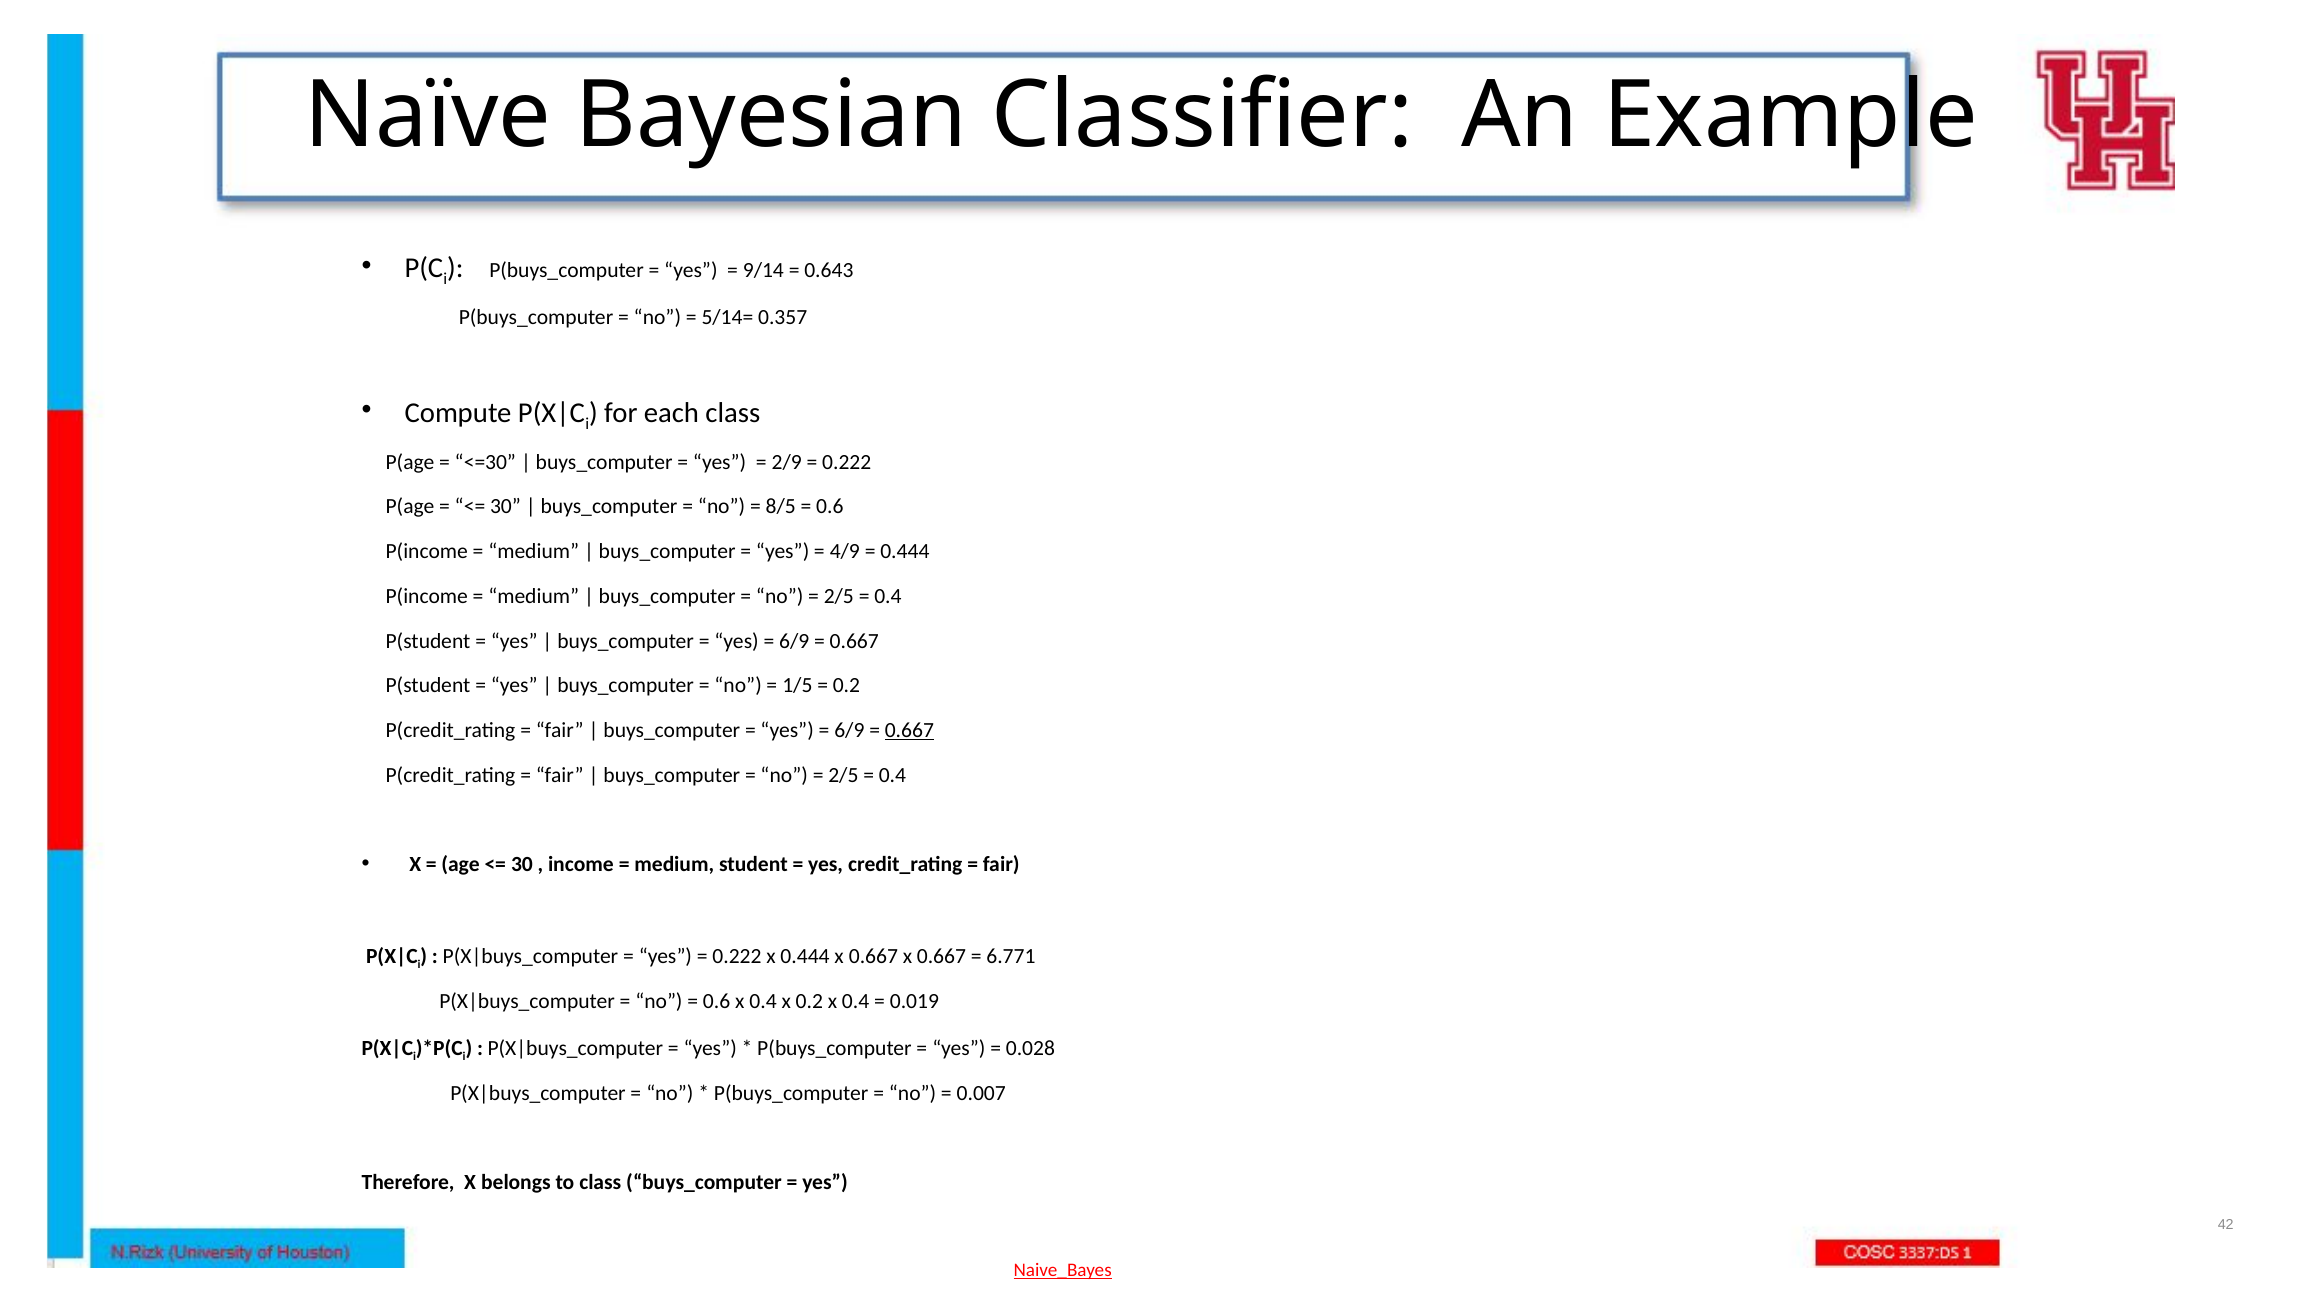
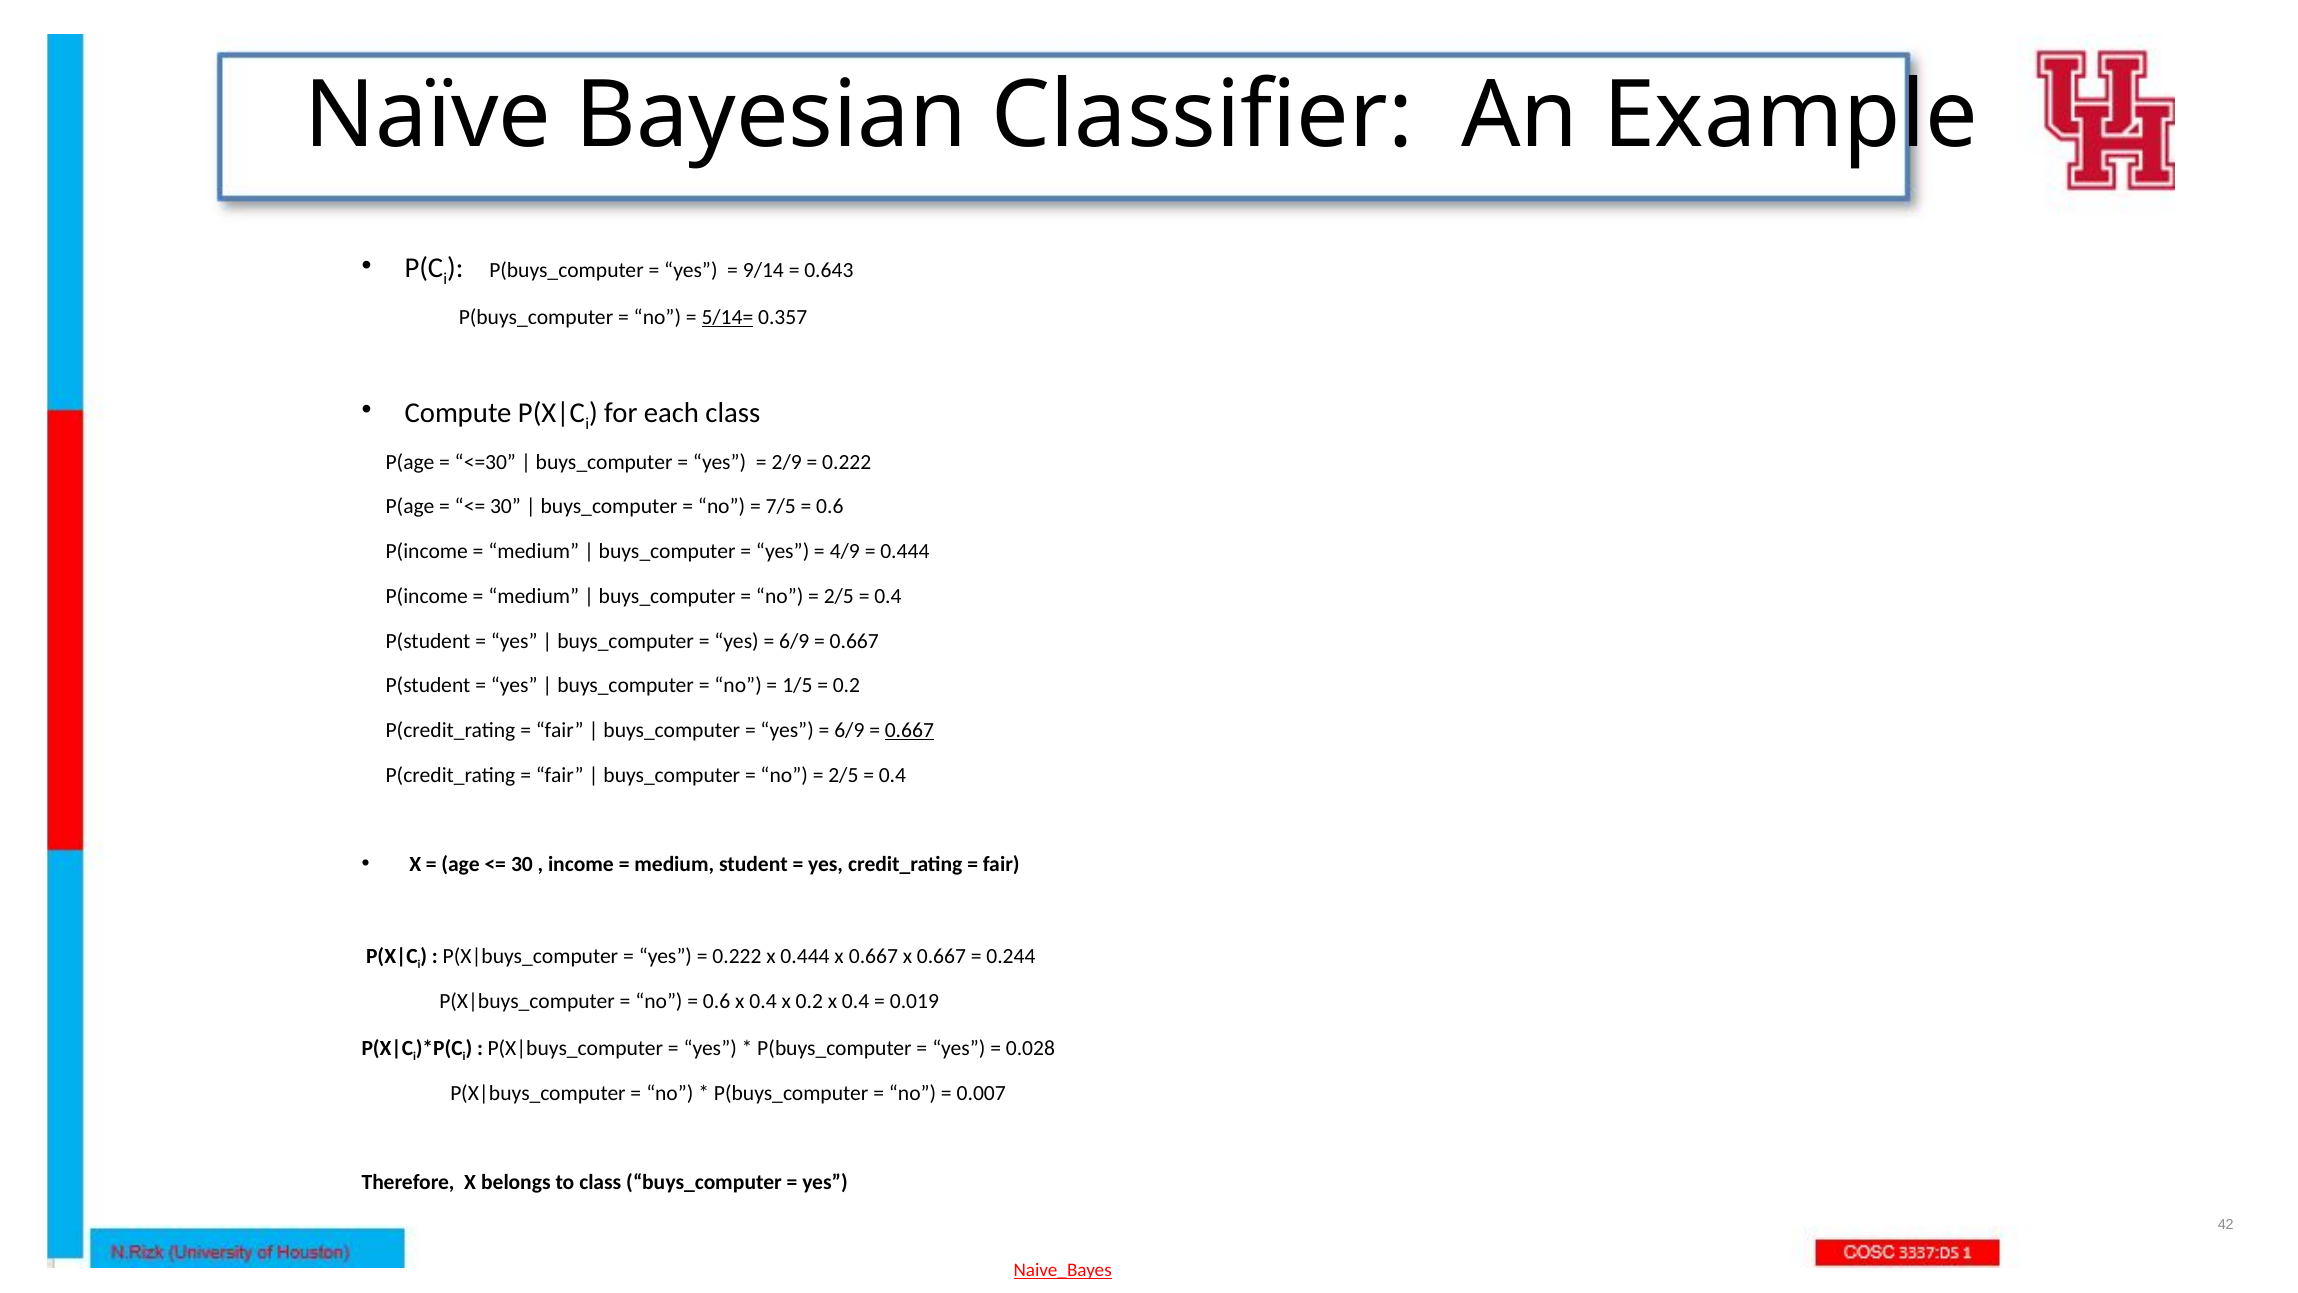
5/14= underline: none -> present
8/5: 8/5 -> 7/5
6.771: 6.771 -> 0.244
